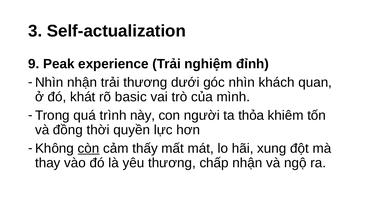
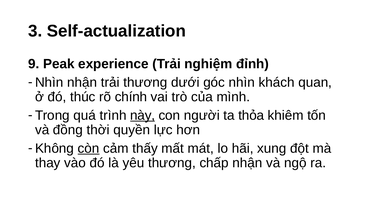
khát: khát -> thúc
basic: basic -> chính
này underline: none -> present
